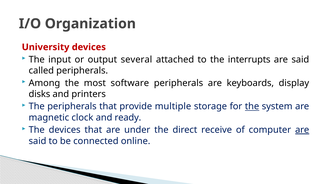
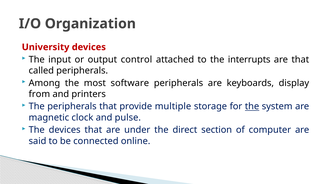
several: several -> control
said at (300, 60): said -> that
disks: disks -> from
ready: ready -> pulse
receive: receive -> section
are at (302, 130) underline: present -> none
